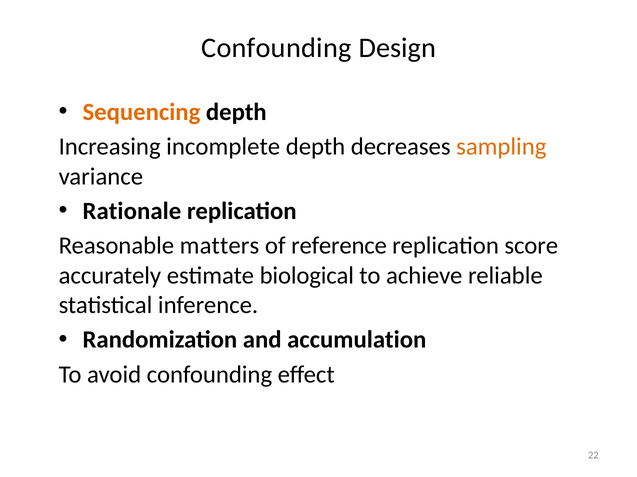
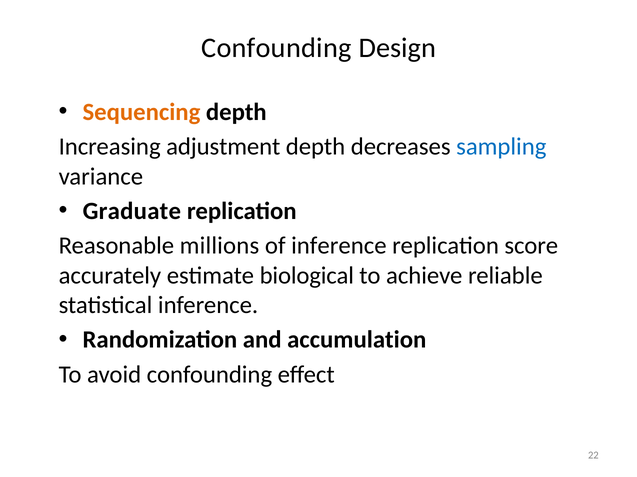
incomplete: incomplete -> adjustment
sampling colour: orange -> blue
Rationale: Rationale -> Graduate
matters: matters -> millions
of reference: reference -> inference
